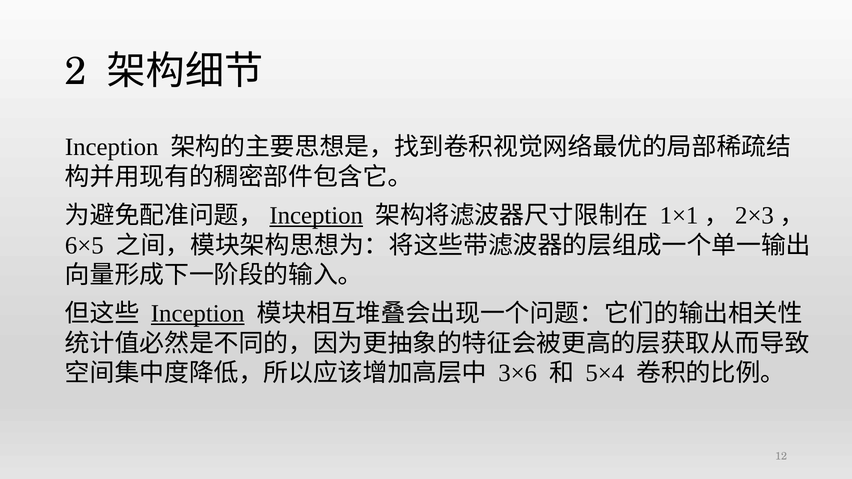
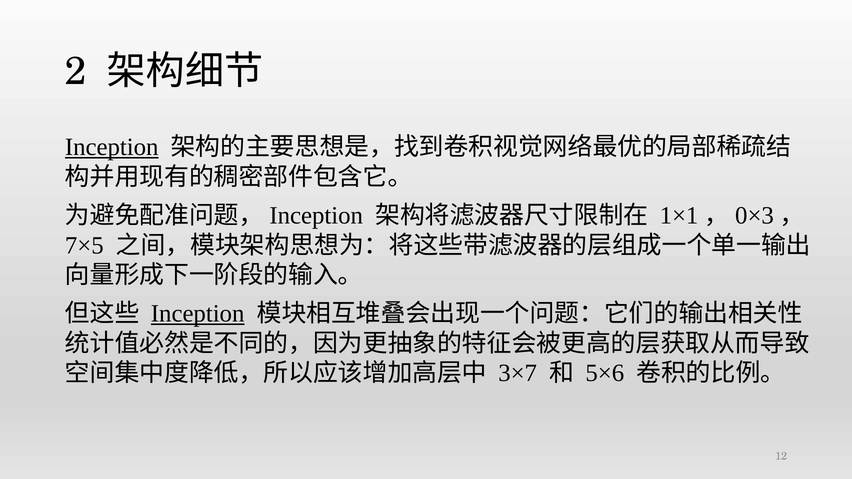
Inception at (112, 147) underline: none -> present
Inception at (316, 216) underline: present -> none
2×3: 2×3 -> 0×3
6×5: 6×5 -> 7×5
3×6: 3×6 -> 3×7
5×4: 5×4 -> 5×6
